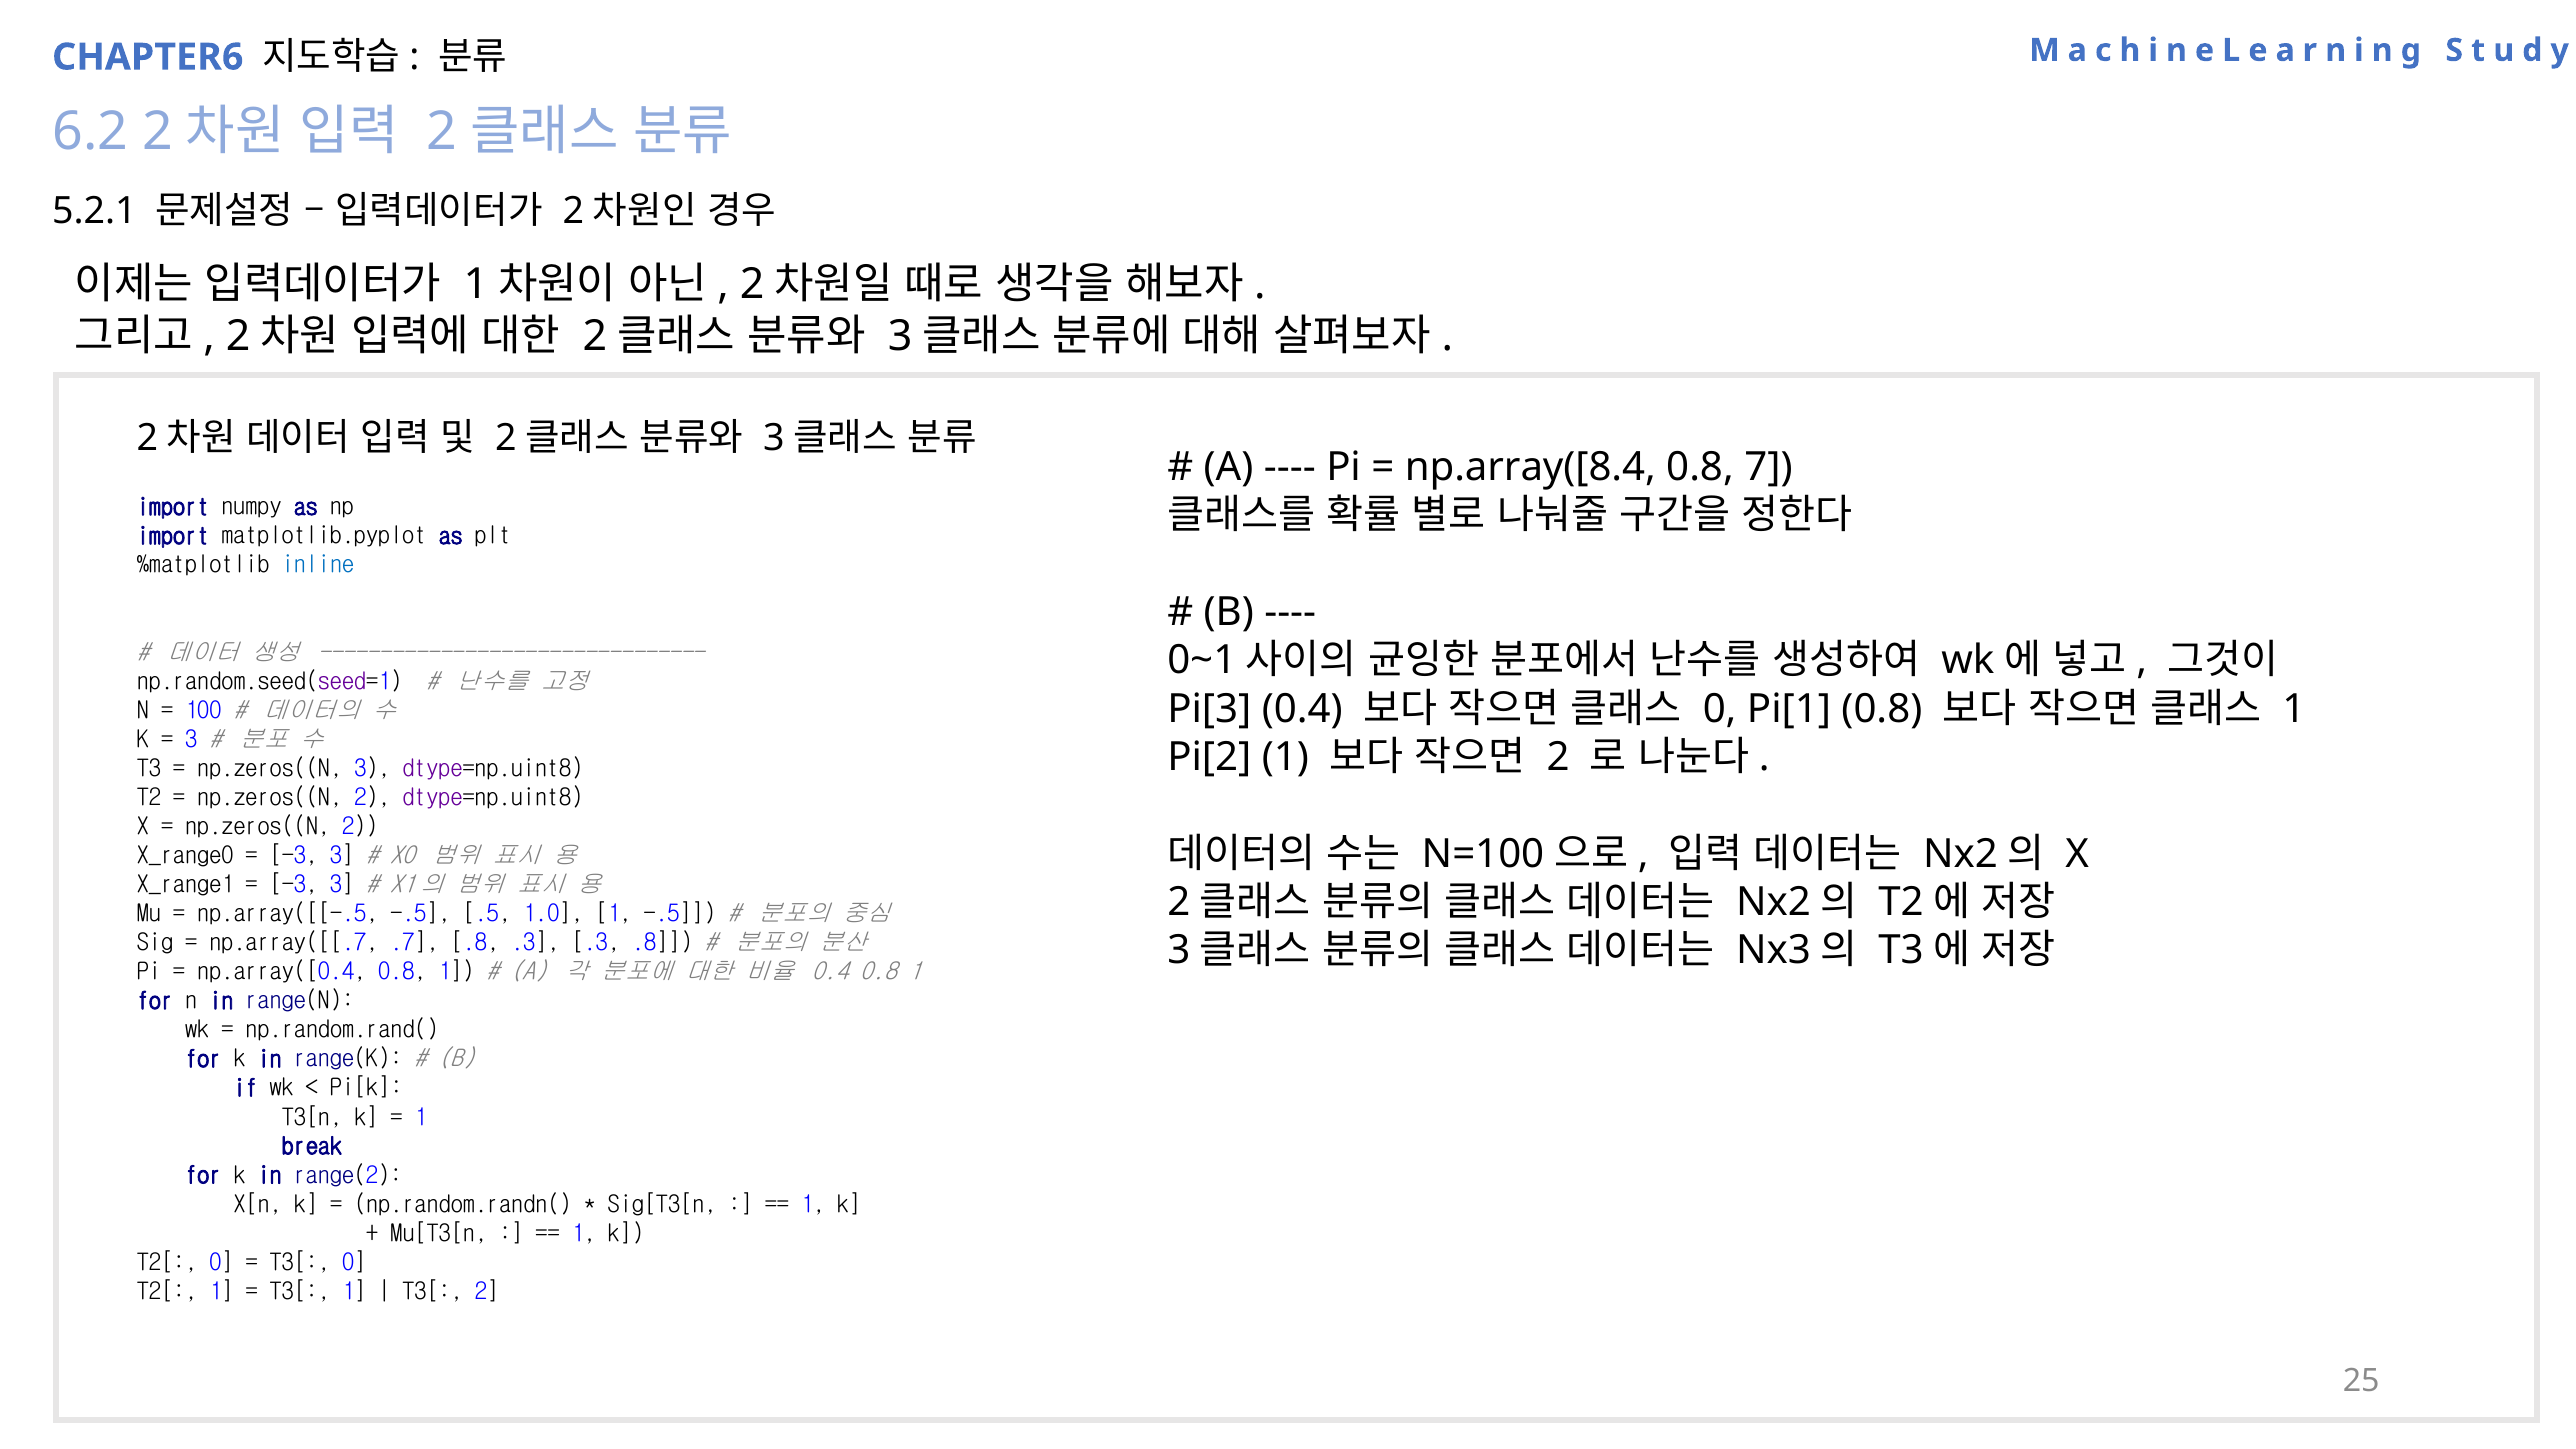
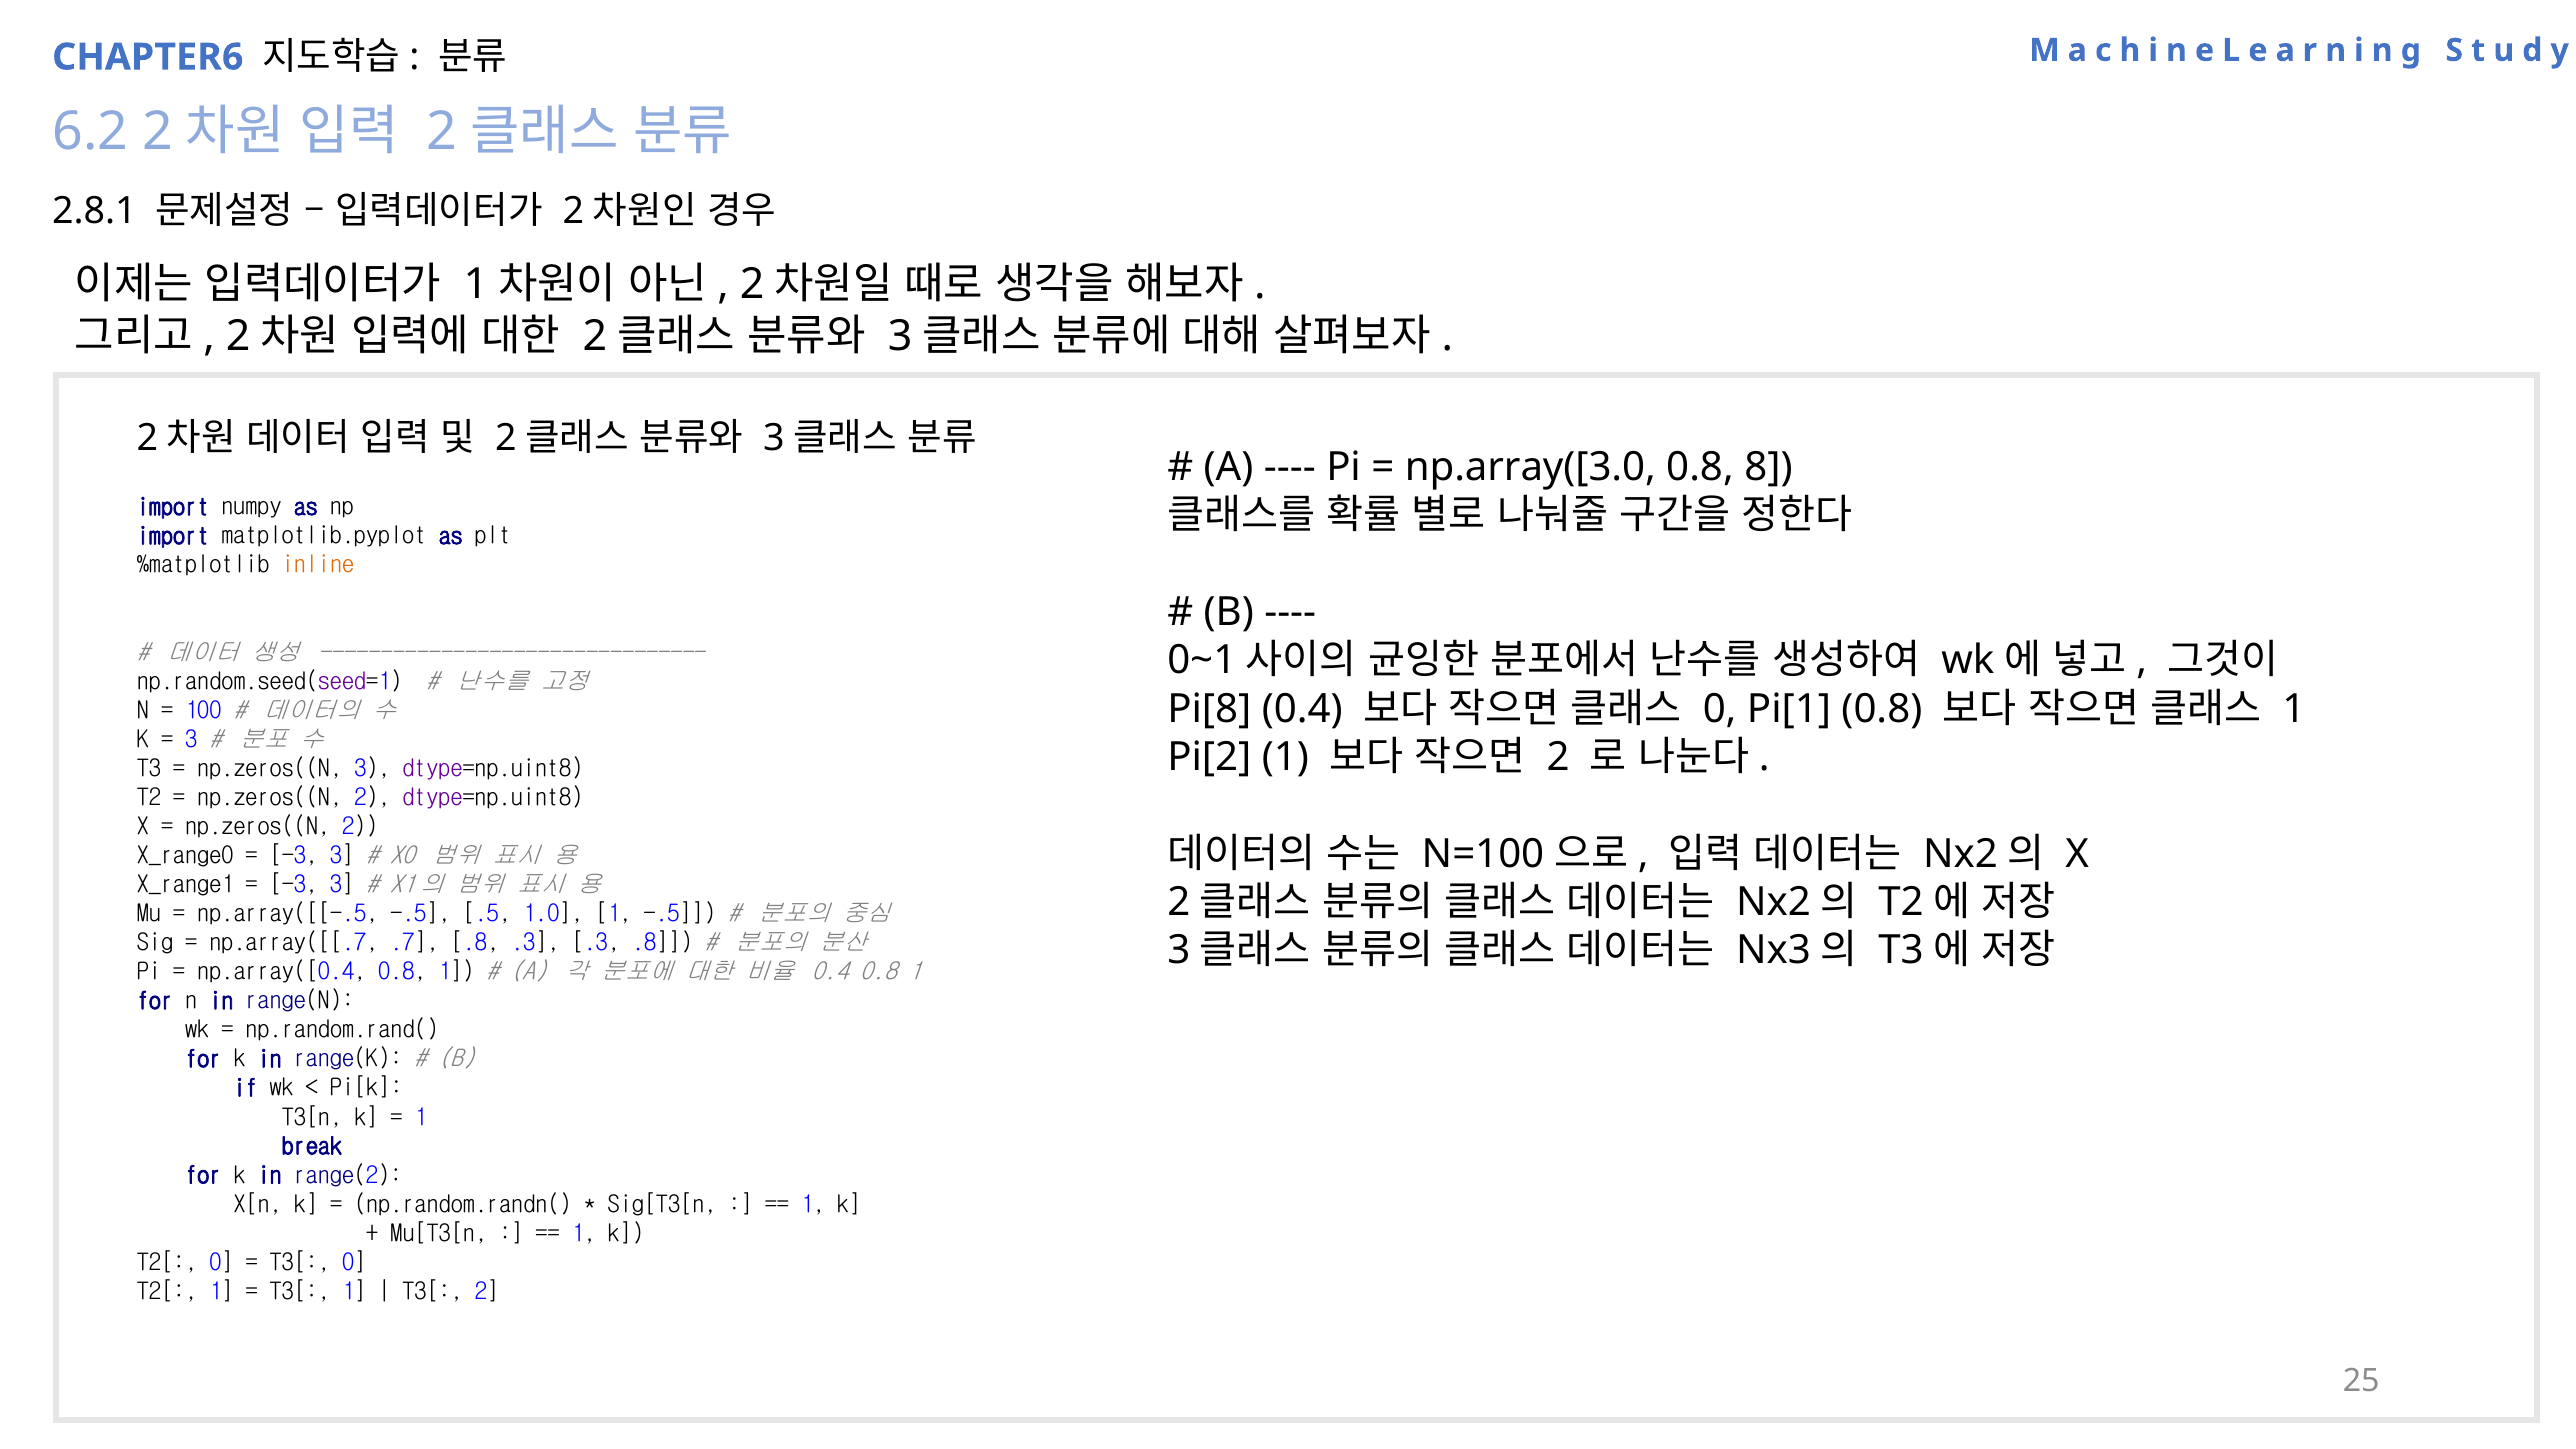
5.2.1: 5.2.1 -> 2.8.1
np.array([8.4: np.array([8.4 -> np.array([3.0
7: 7 -> 8
inline colour: blue -> orange
Pi[3: Pi[3 -> Pi[8
